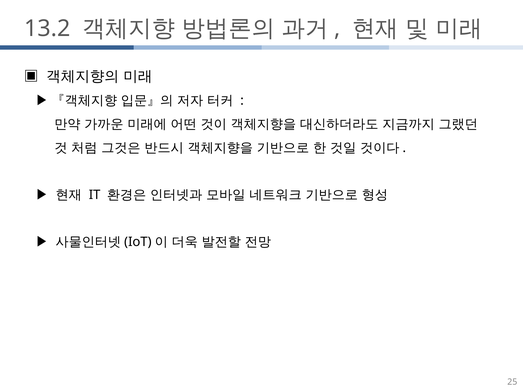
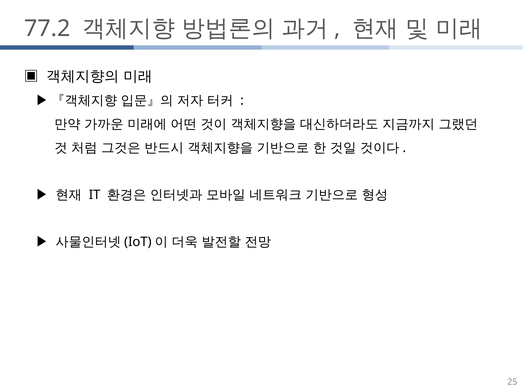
13.2: 13.2 -> 77.2
